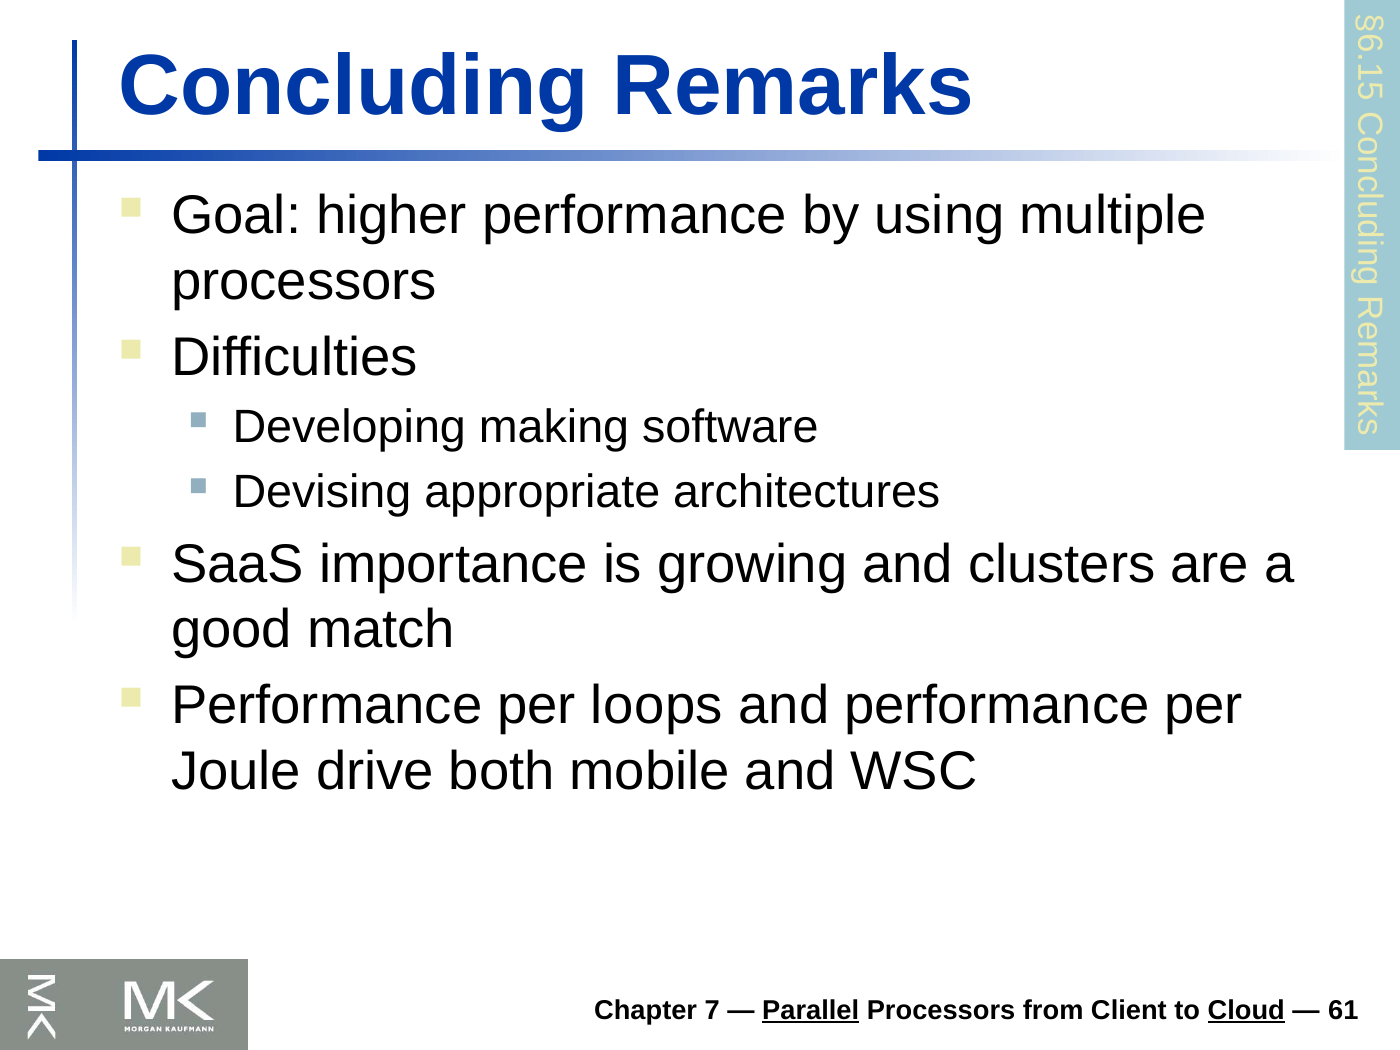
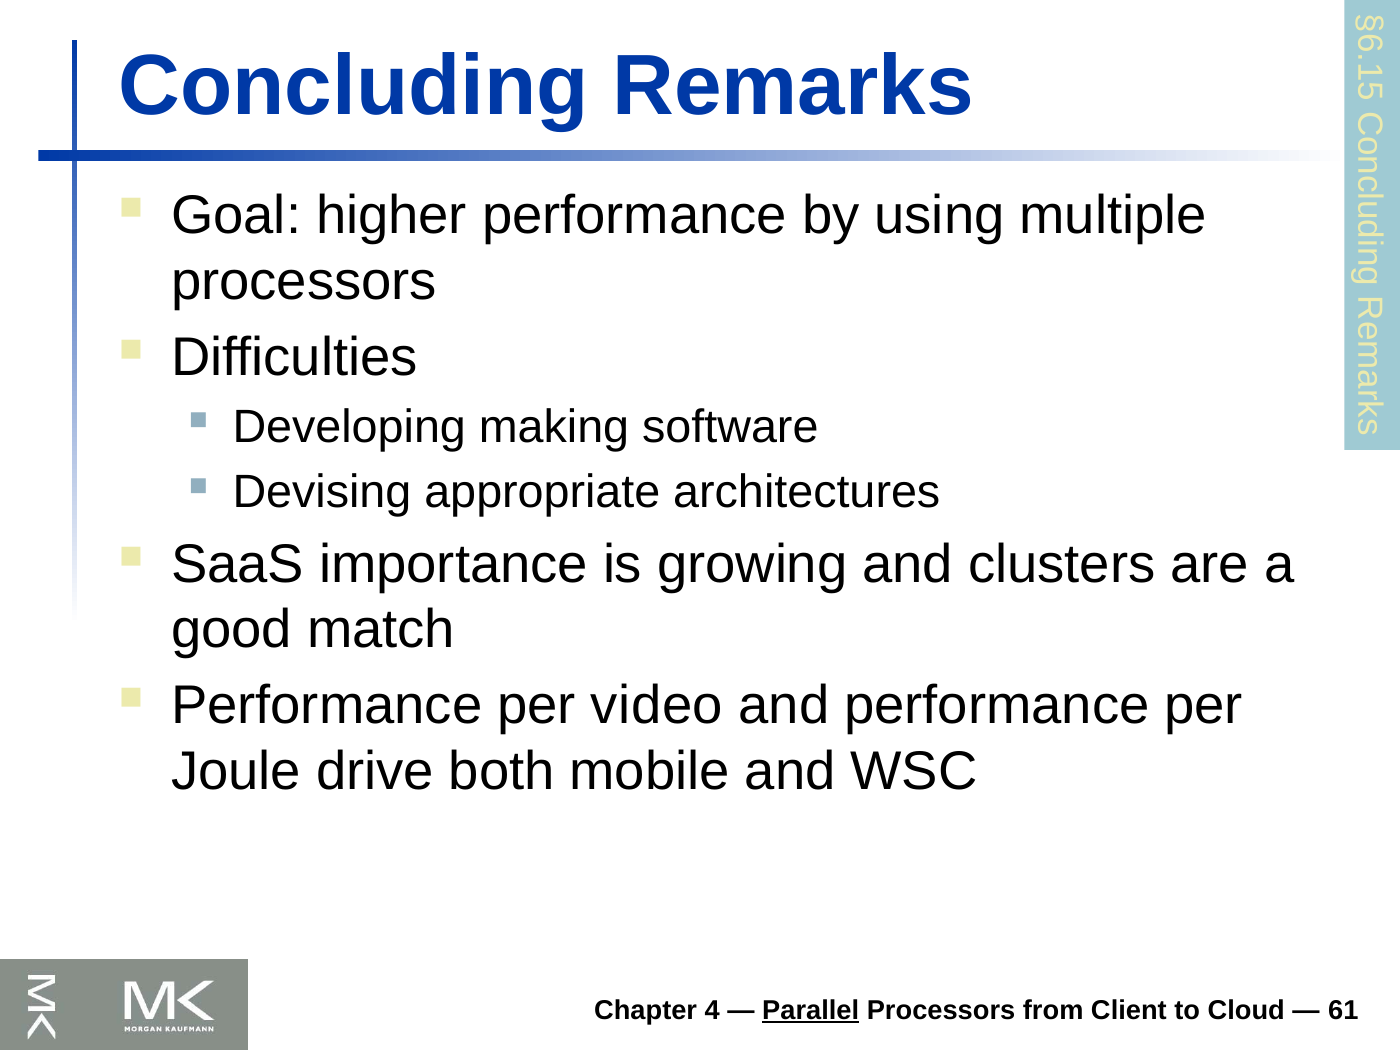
loops: loops -> video
7: 7 -> 4
Cloud underline: present -> none
